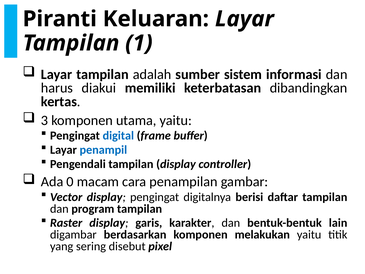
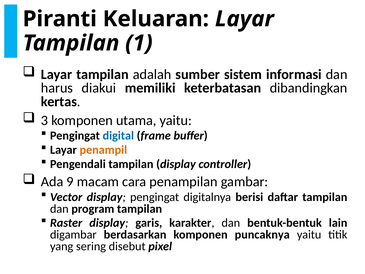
penampil colour: blue -> orange
0: 0 -> 9
melakukan: melakukan -> puncaknya
